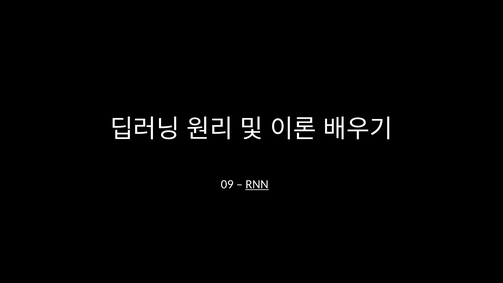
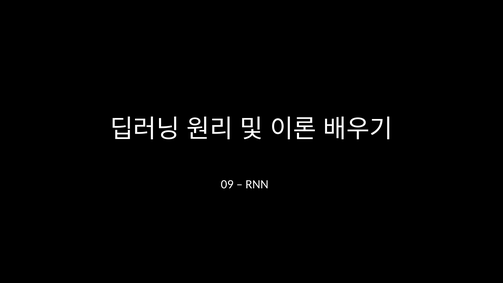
RNN underline: present -> none
